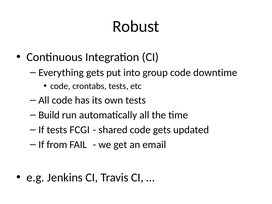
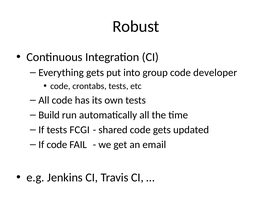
downtime: downtime -> developer
If from: from -> code
